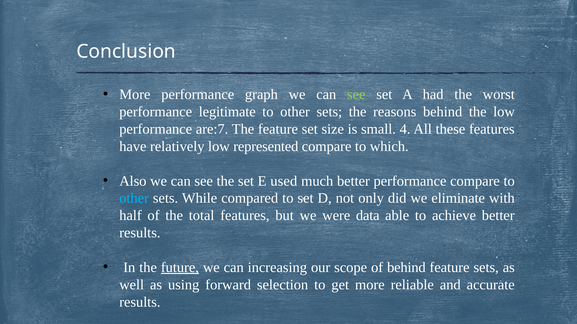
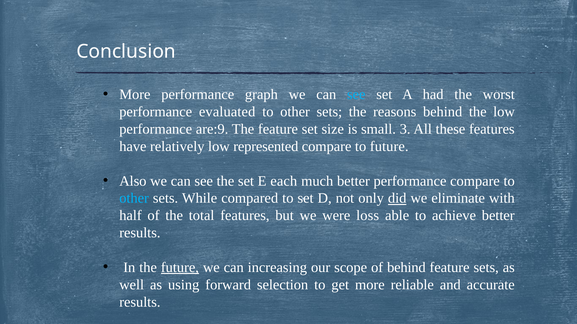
see at (356, 95) colour: light green -> light blue
legitimate: legitimate -> evaluated
are:7: are:7 -> are:9
4: 4 -> 3
to which: which -> future
used: used -> each
did underline: none -> present
data: data -> loss
